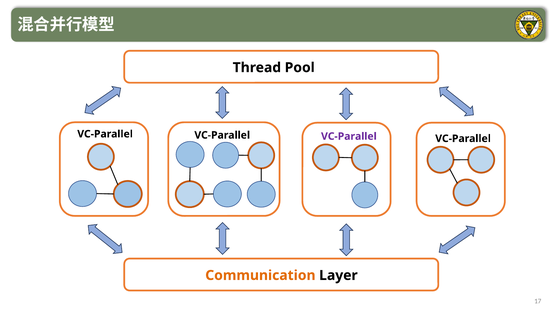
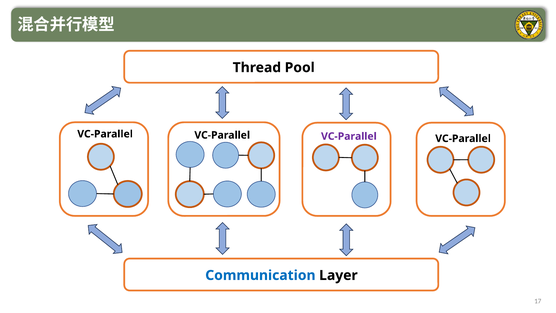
Communication colour: orange -> blue
